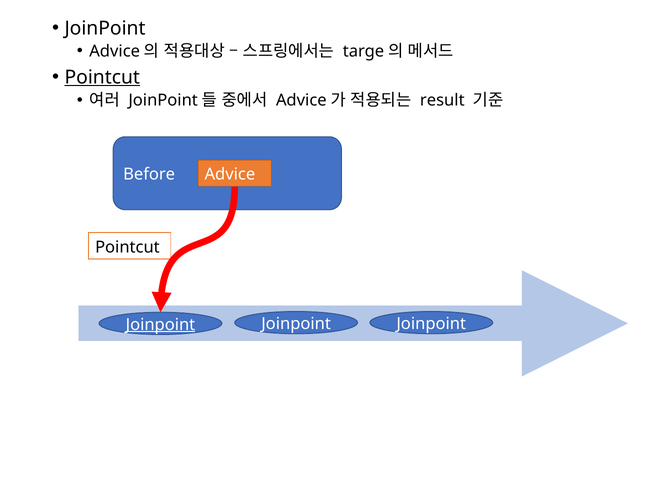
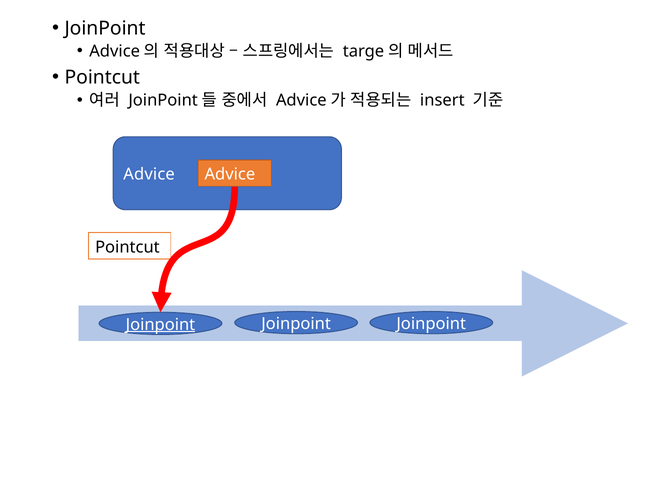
Pointcut at (102, 77) underline: present -> none
result: result -> insert
Before at (149, 174): Before -> Advice
